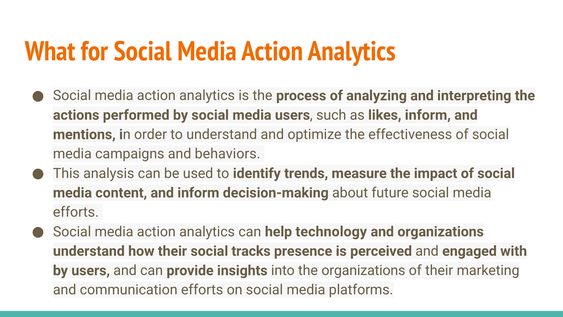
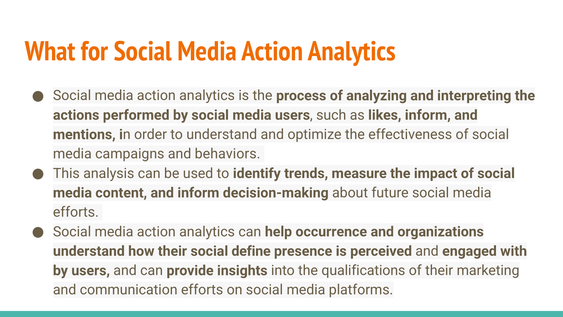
technology: technology -> occurrence
tracks: tracks -> define
the organizations: organizations -> qualifications
